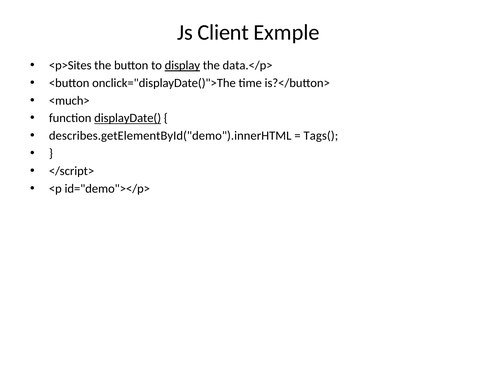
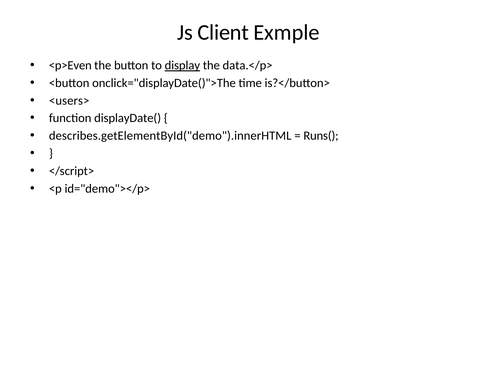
<p>Sites: <p>Sites -> <p>Even
<much>: <much> -> <users>
displayDate( underline: present -> none
Tags(: Tags( -> Runs(
